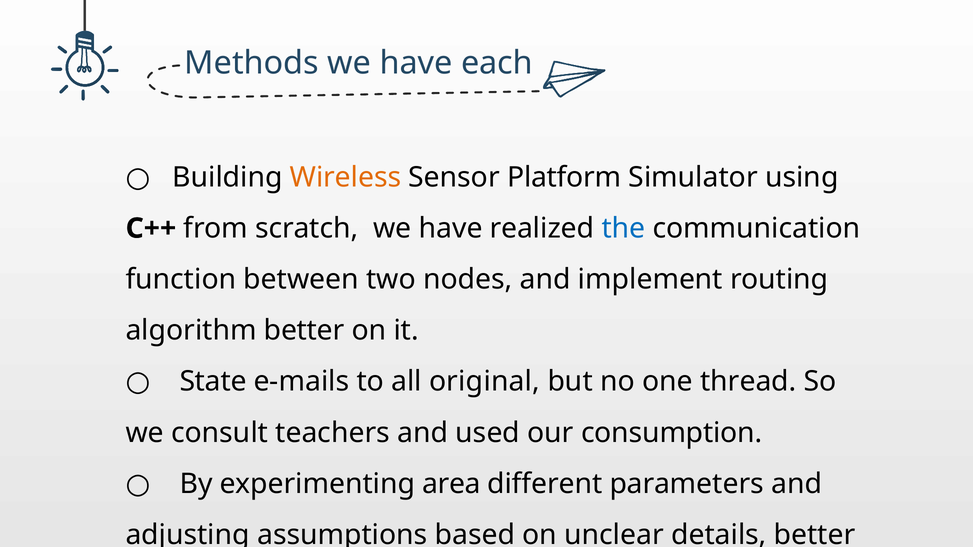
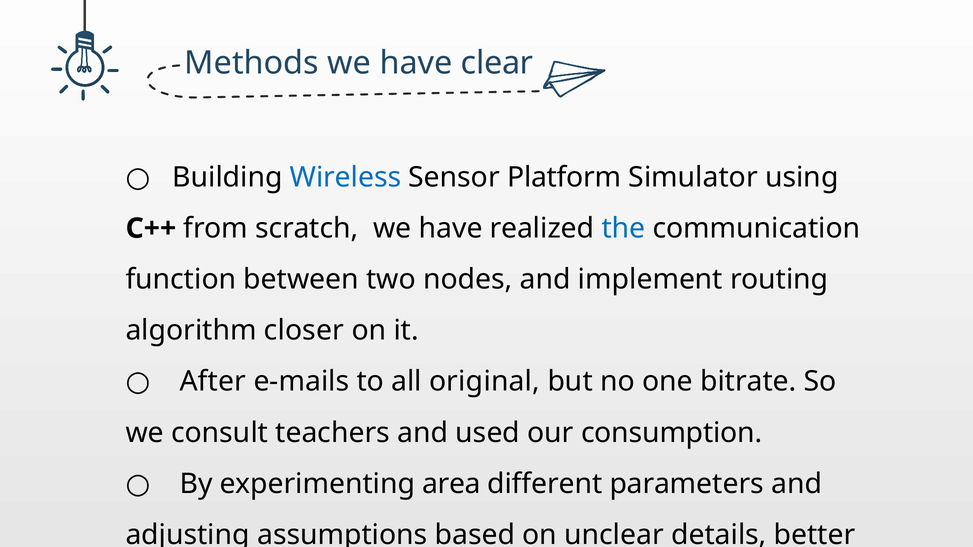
each: each -> clear
Wireless colour: orange -> blue
algorithm better: better -> closer
State: State -> After
thread: thread -> bitrate
